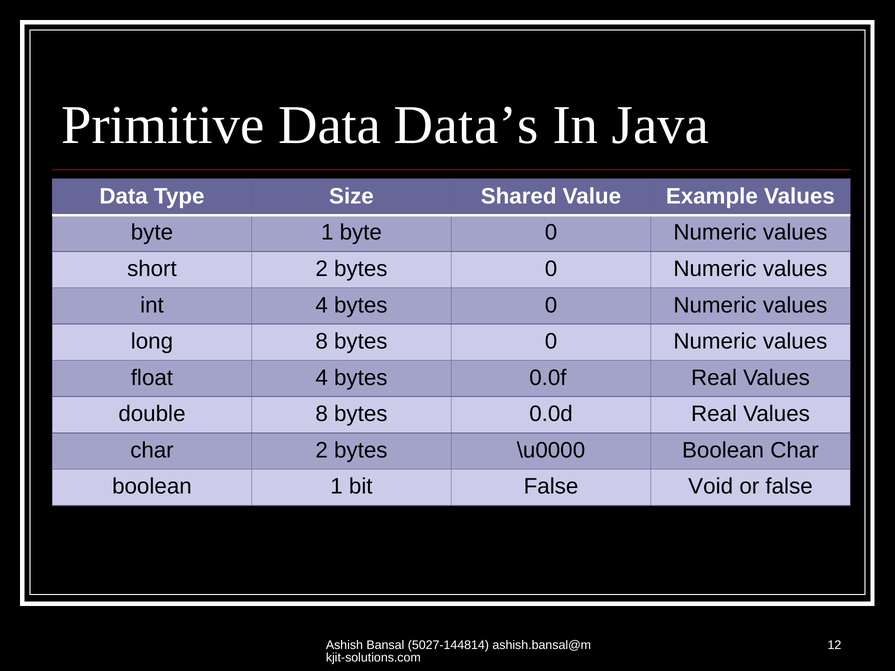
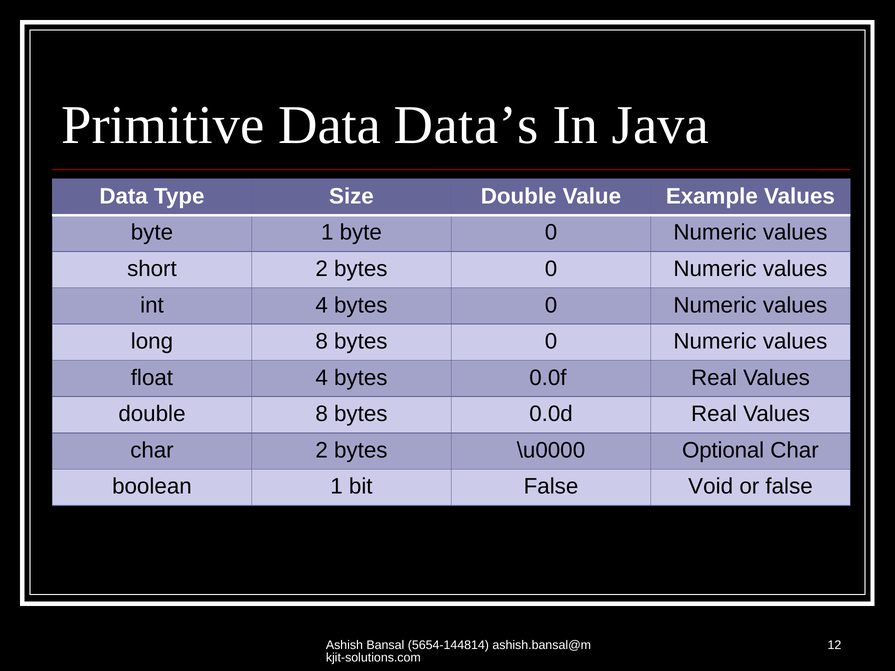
Size Shared: Shared -> Double
\u0000 Boolean: Boolean -> Optional
5027-144814: 5027-144814 -> 5654-144814
